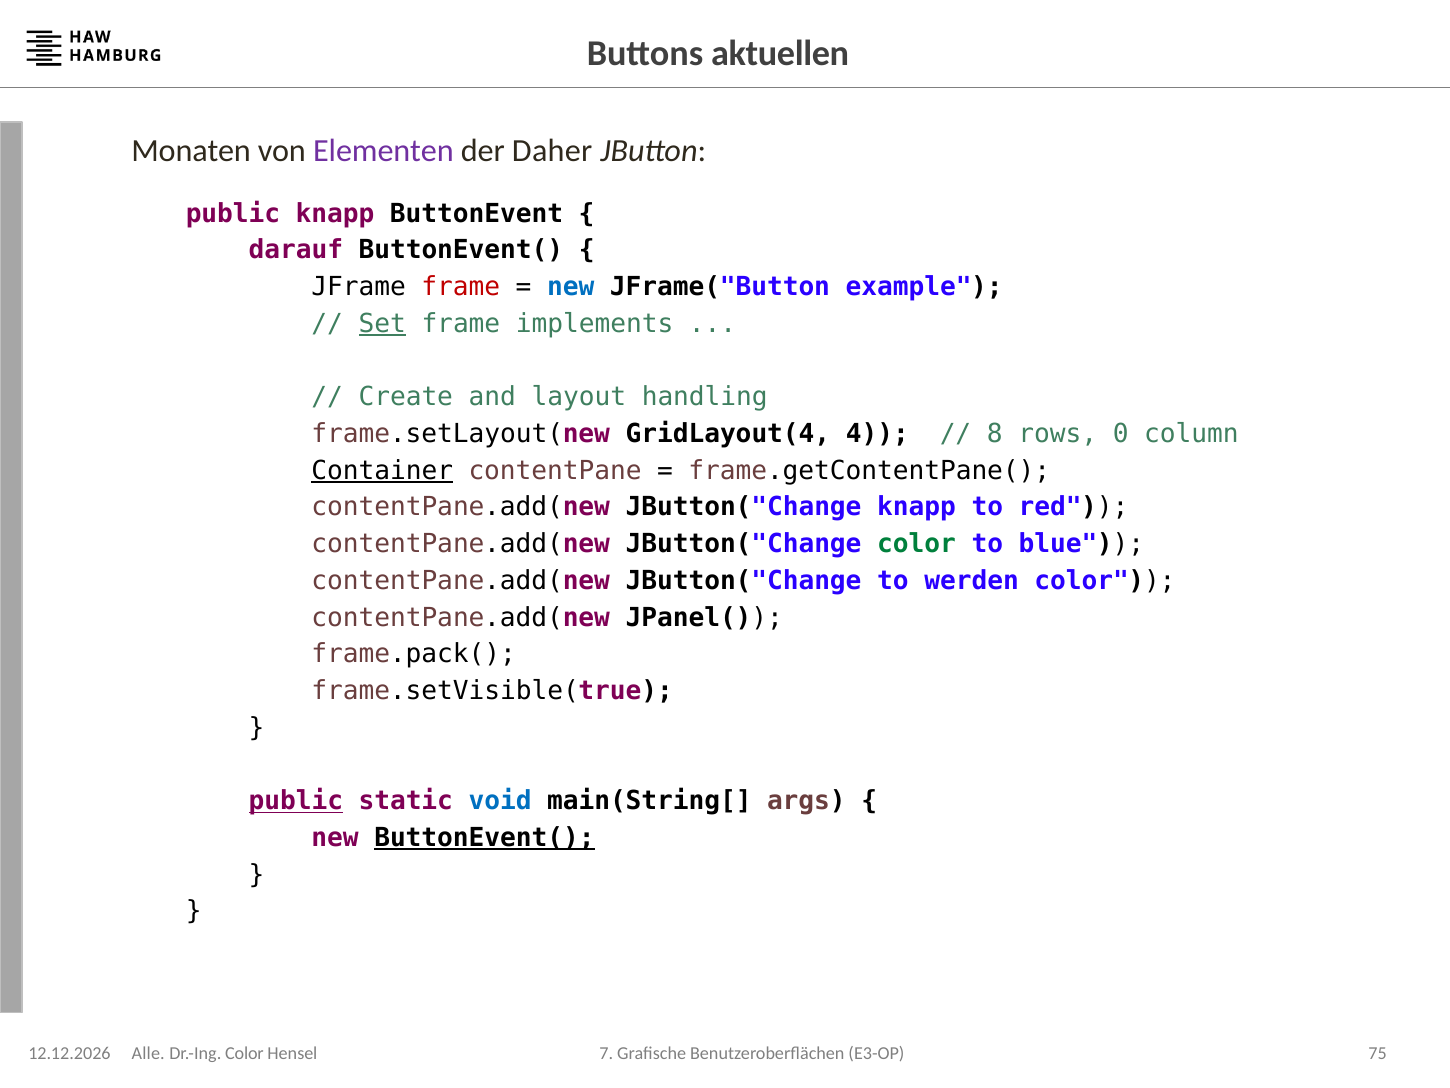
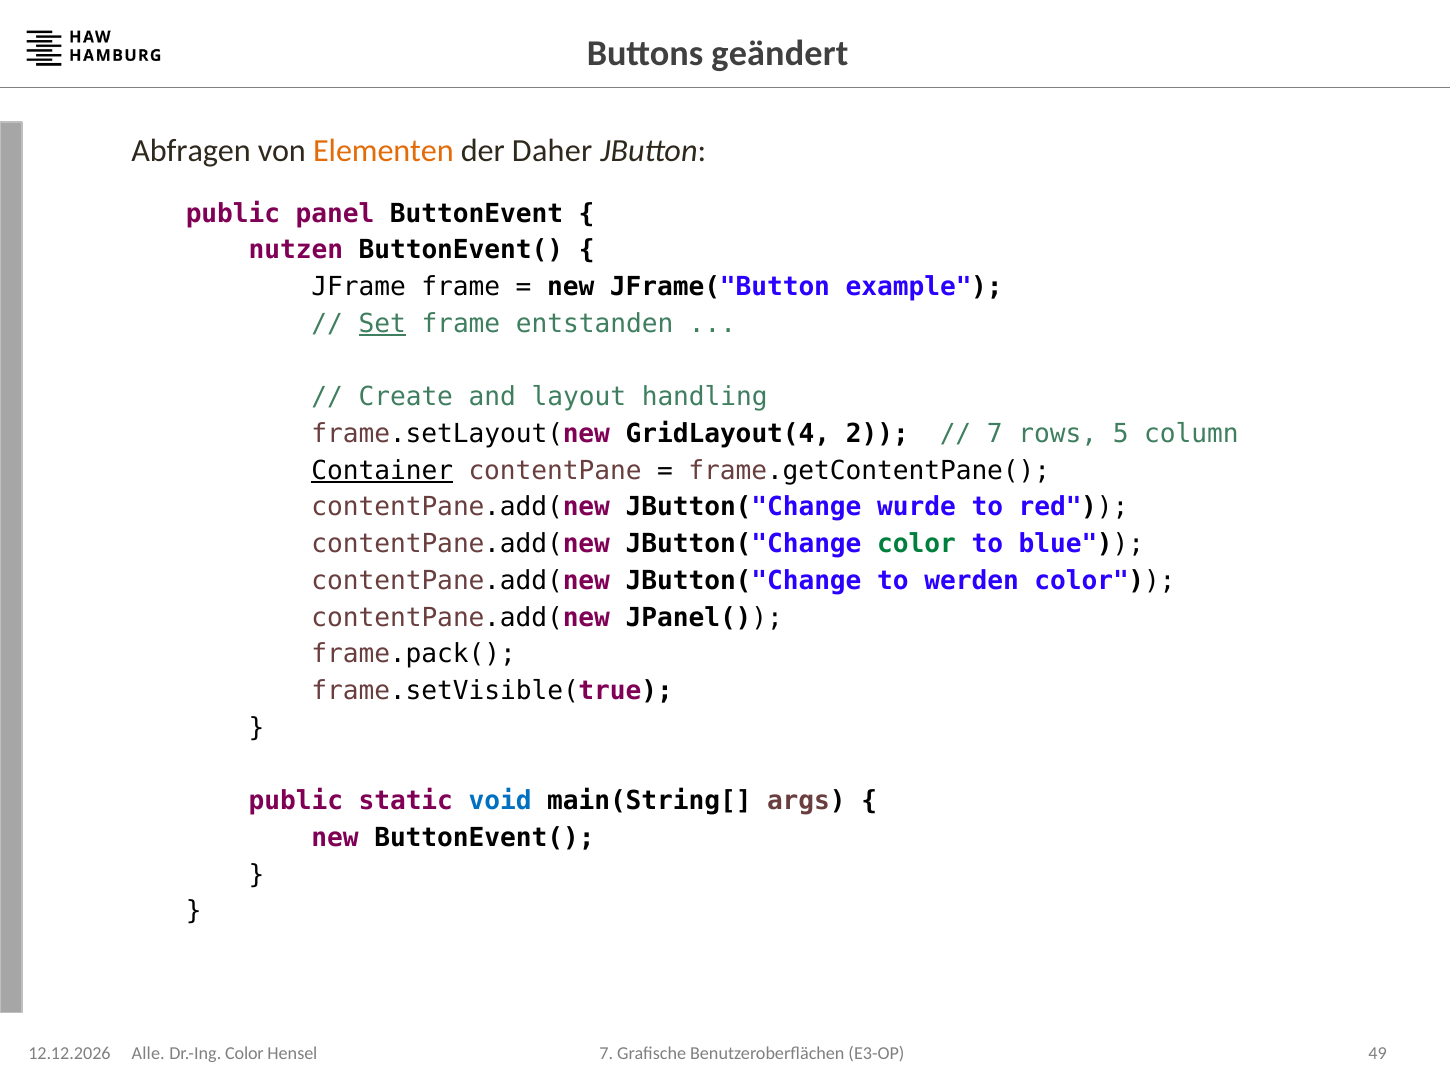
aktuellen: aktuellen -> geändert
Monaten: Monaten -> Abfragen
Elementen colour: purple -> orange
public knapp: knapp -> panel
darauf: darauf -> nutzen
frame at (461, 287) colour: red -> black
new at (571, 287) colour: blue -> black
implements: implements -> entstanden
4: 4 -> 2
8 at (995, 434): 8 -> 7
0: 0 -> 5
JButton("Change knapp: knapp -> wurde
public at (296, 801) underline: present -> none
ButtonEvent( at (484, 837) underline: present -> none
75: 75 -> 49
